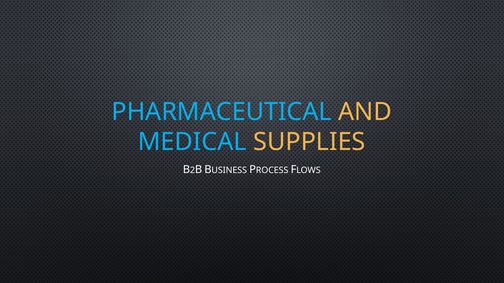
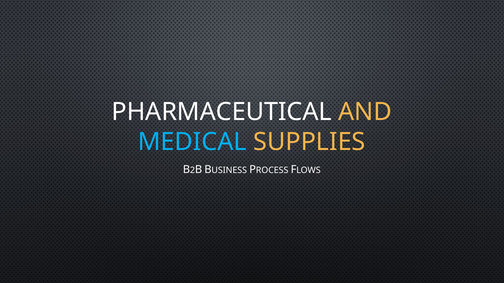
PHARMACEUTICAL colour: light blue -> white
